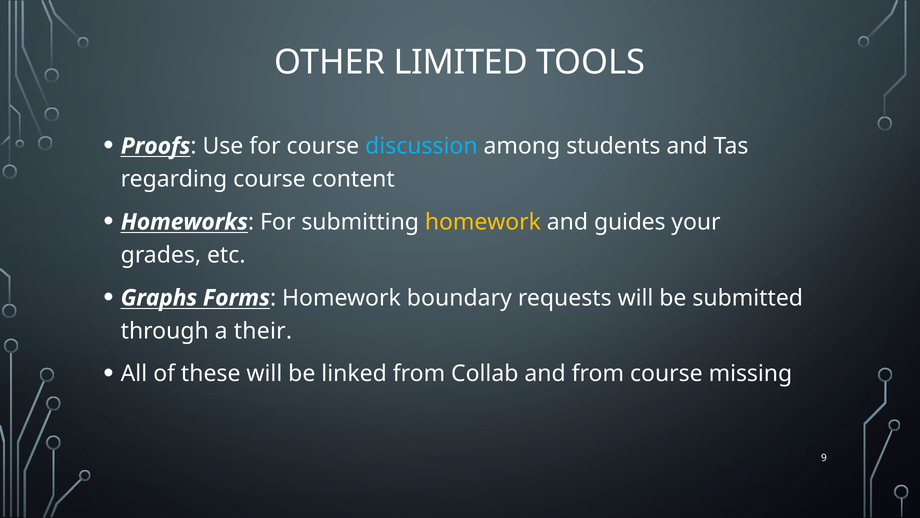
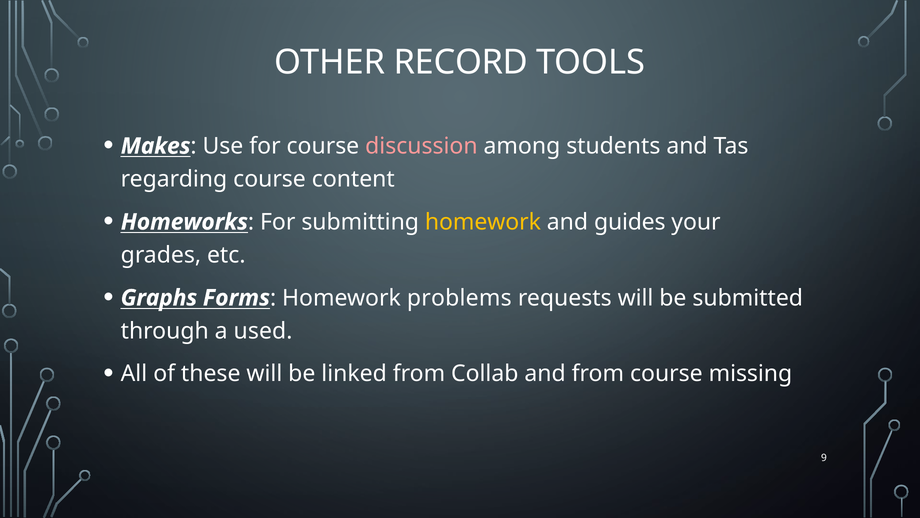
LIMITED: LIMITED -> RECORD
Proofs: Proofs -> Makes
discussion colour: light blue -> pink
boundary: boundary -> problems
their: their -> used
